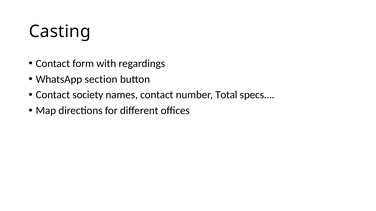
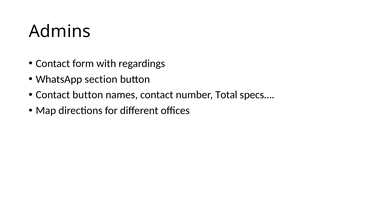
Casting: Casting -> Admins
Contact society: society -> button
